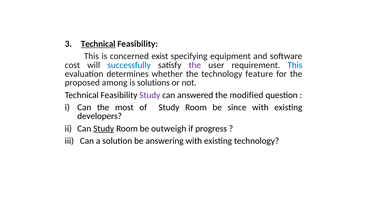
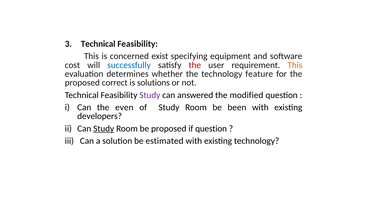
Technical at (98, 44) underline: present -> none
the at (195, 65) colour: purple -> red
This at (295, 65) colour: blue -> orange
among: among -> correct
most: most -> even
since: since -> been
be outweigh: outweigh -> proposed
if progress: progress -> question
answering: answering -> estimated
